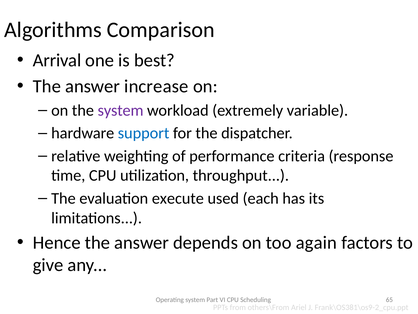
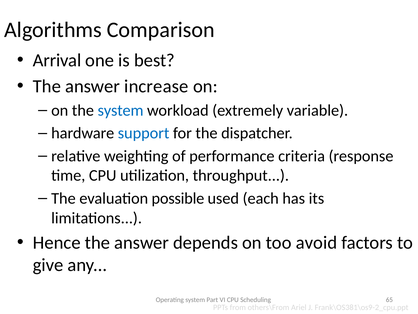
system at (121, 110) colour: purple -> blue
execute: execute -> possible
again: again -> avoid
